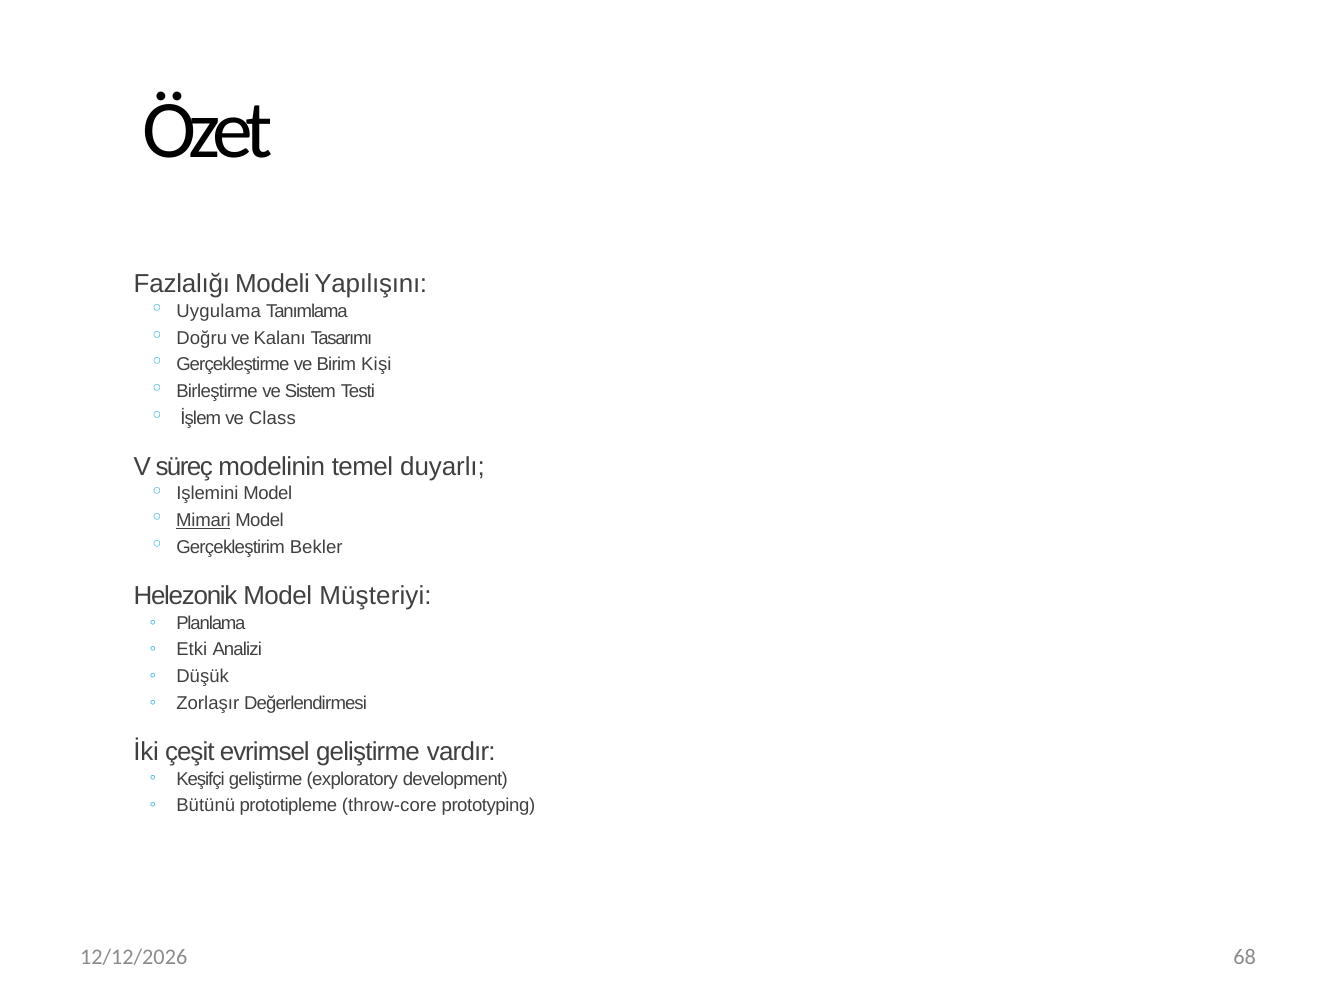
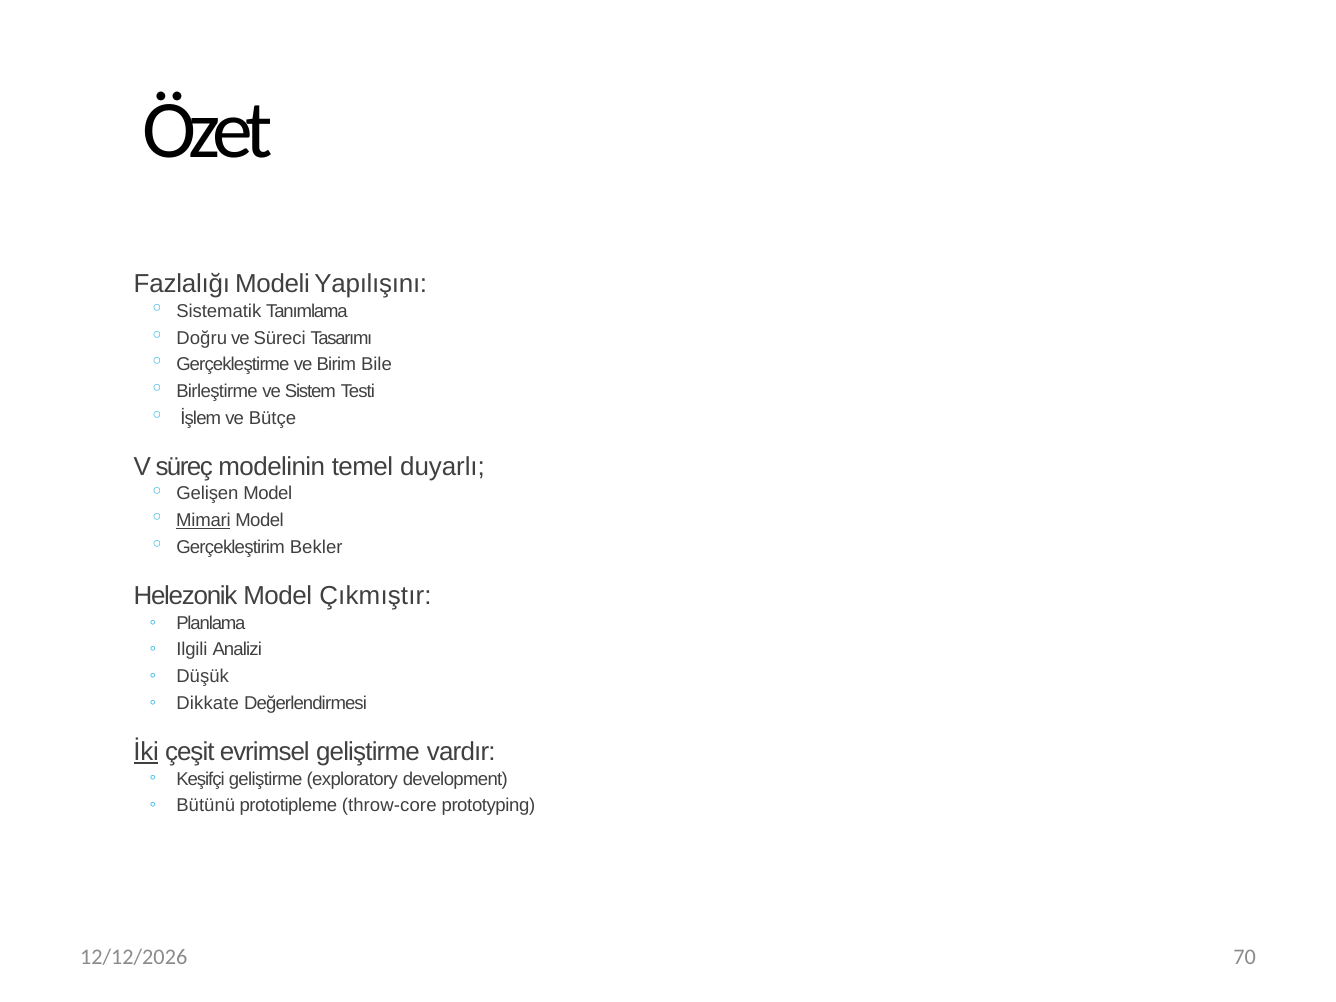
Uygulama: Uygulama -> Sistematik
Kalanı: Kalanı -> Süreci
Kişi: Kişi -> Bile
Class: Class -> Bütçe
Işlemini: Işlemini -> Gelişen
Müşteriyi: Müşteriyi -> Çıkmıştır
Etki: Etki -> Ilgili
Zorlaşır: Zorlaşır -> Dikkate
İki underline: none -> present
68: 68 -> 70
